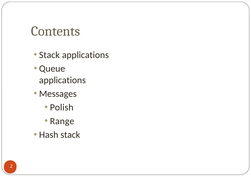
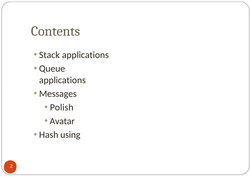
Range: Range -> Avatar
Hash stack: stack -> using
